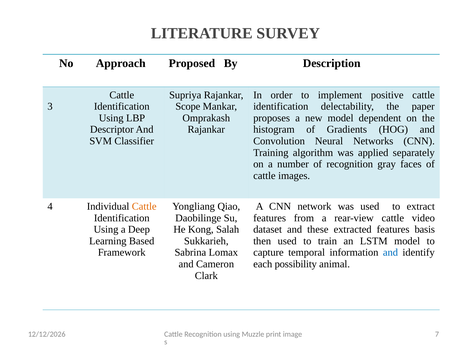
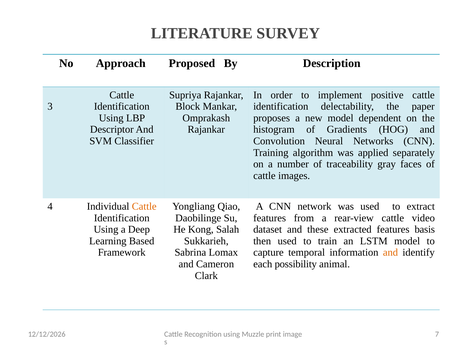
Scope: Scope -> Block
of recognition: recognition -> traceability
and at (390, 253) colour: blue -> orange
